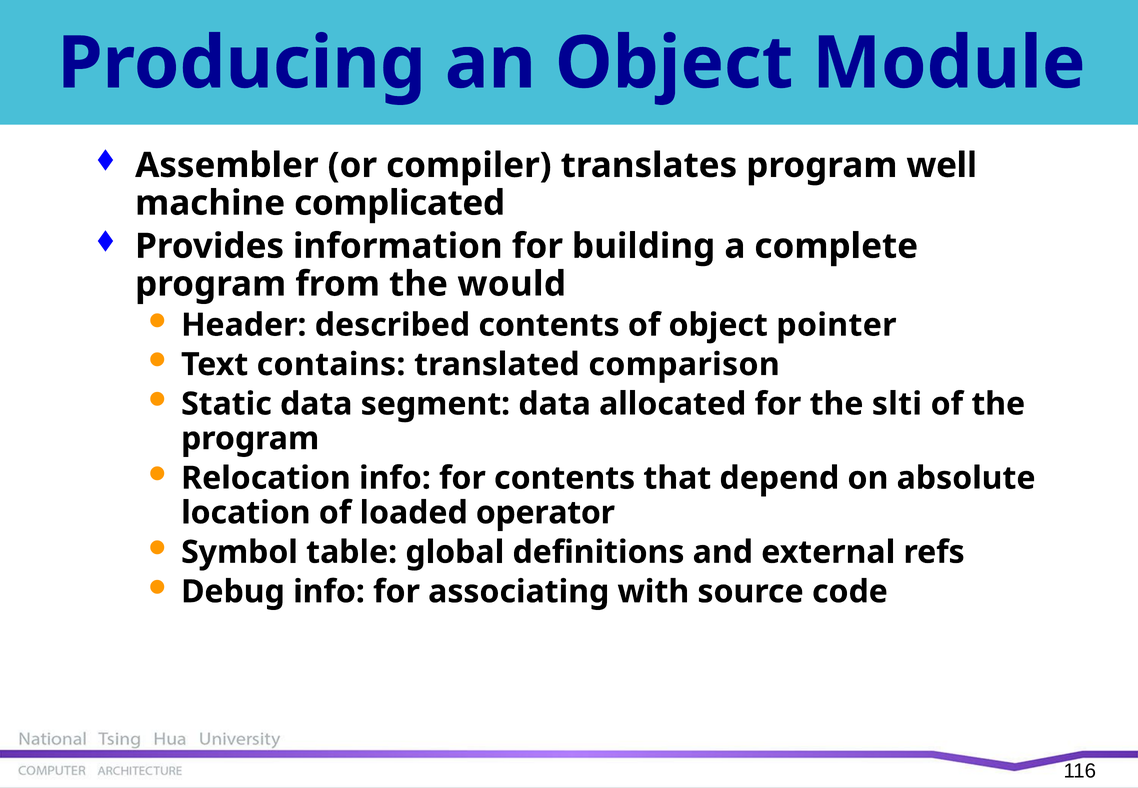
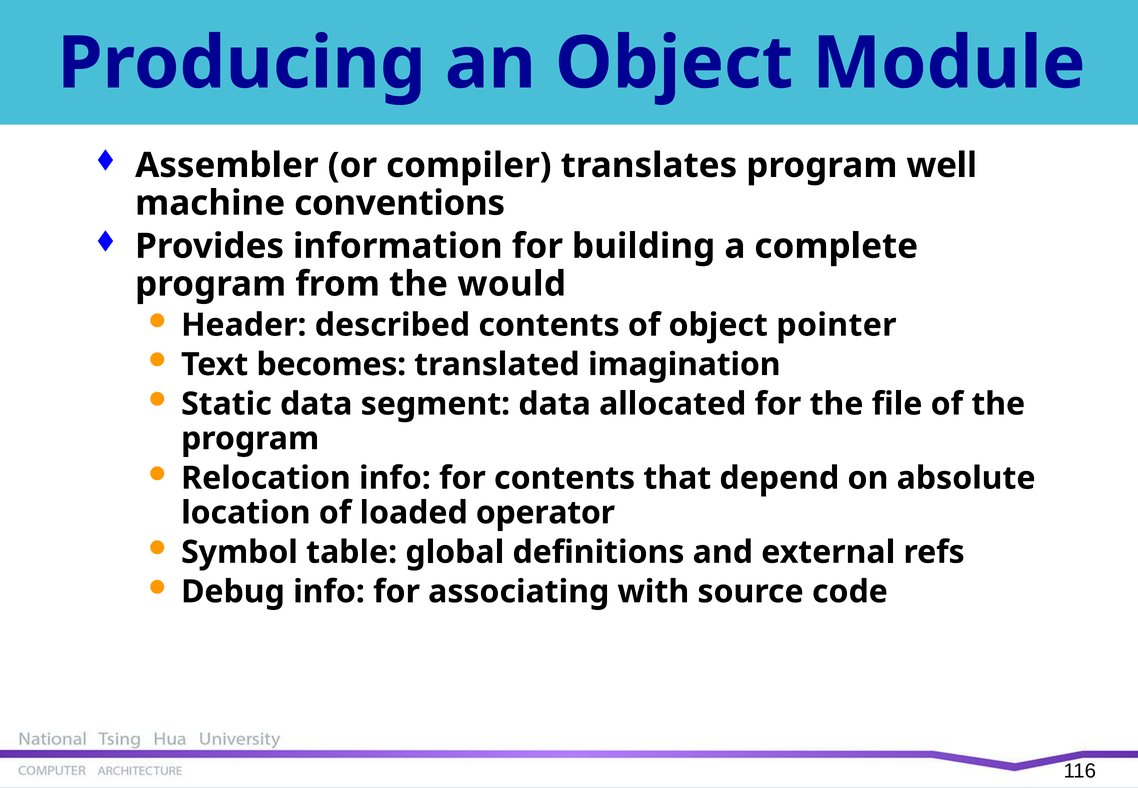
complicated: complicated -> conventions
contains: contains -> becomes
comparison: comparison -> imagination
slti: slti -> file
